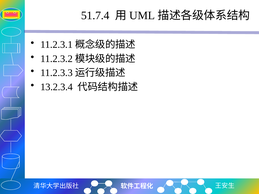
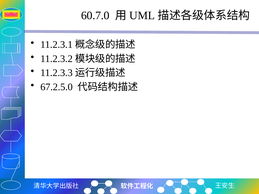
51.7.4: 51.7.4 -> 60.7.0
13.2.3.4: 13.2.3.4 -> 67.2.5.0
